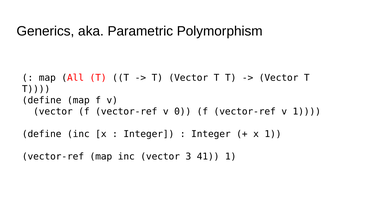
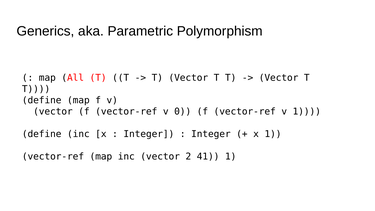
3: 3 -> 2
